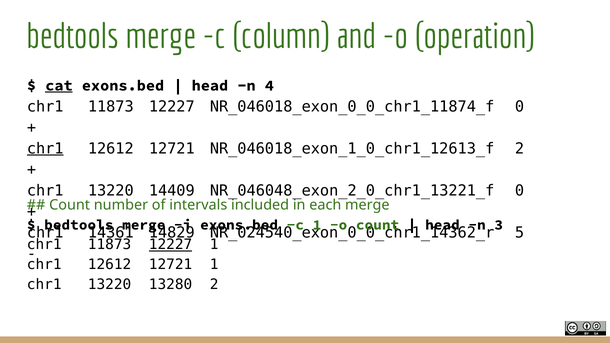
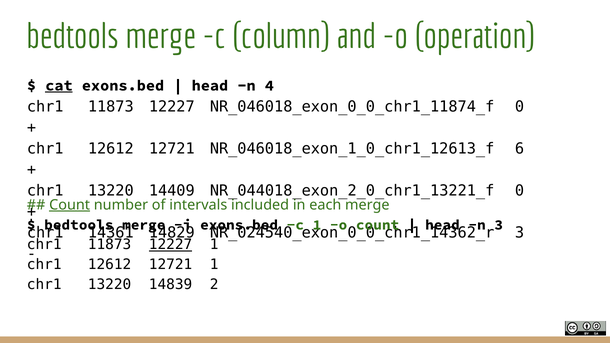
chr1 at (45, 149) underline: present -> none
NR_046018_exon_1_0_chr1_12613_f 2: 2 -> 6
NR_046048_exon_2_0_chr1_13221_f: NR_046048_exon_2_0_chr1_13221_f -> NR_044018_exon_2_0_chr1_13221_f
Count at (70, 205) underline: none -> present
5 at (519, 233): 5 -> 3
13280: 13280 -> 14839
